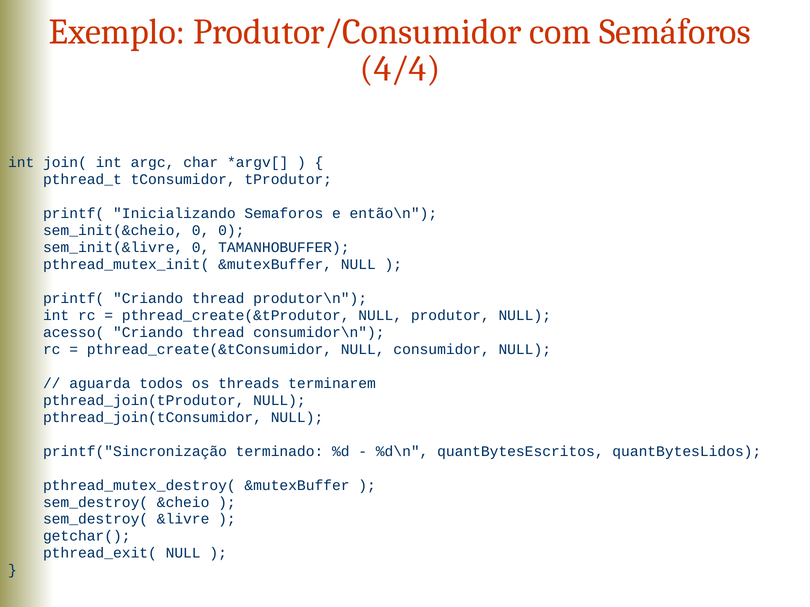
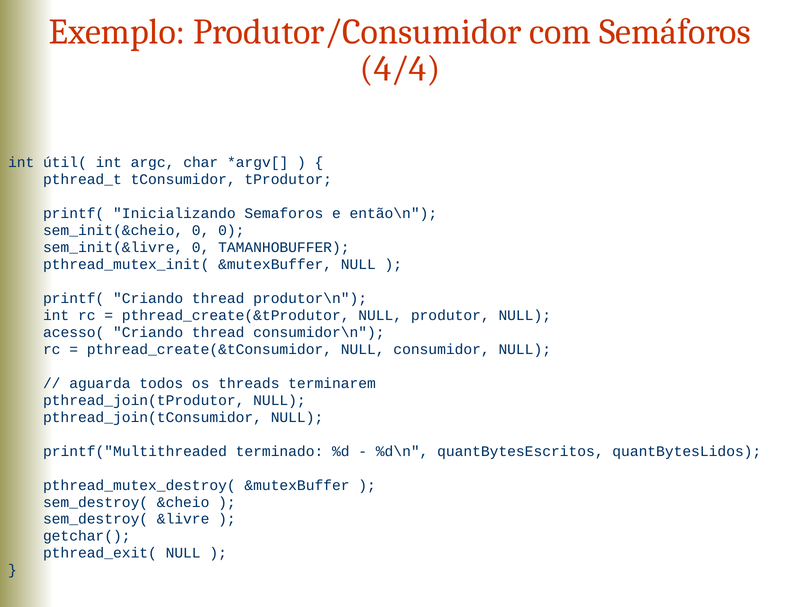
join(: join( -> útil(
printf("Sincronização: printf("Sincronização -> printf("Multithreaded
